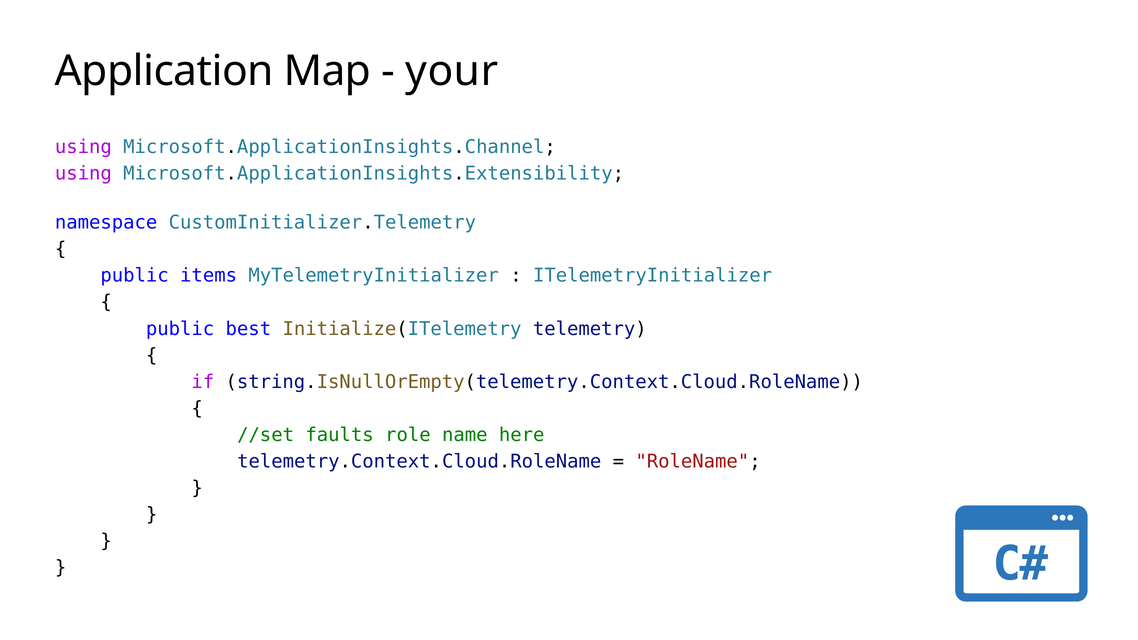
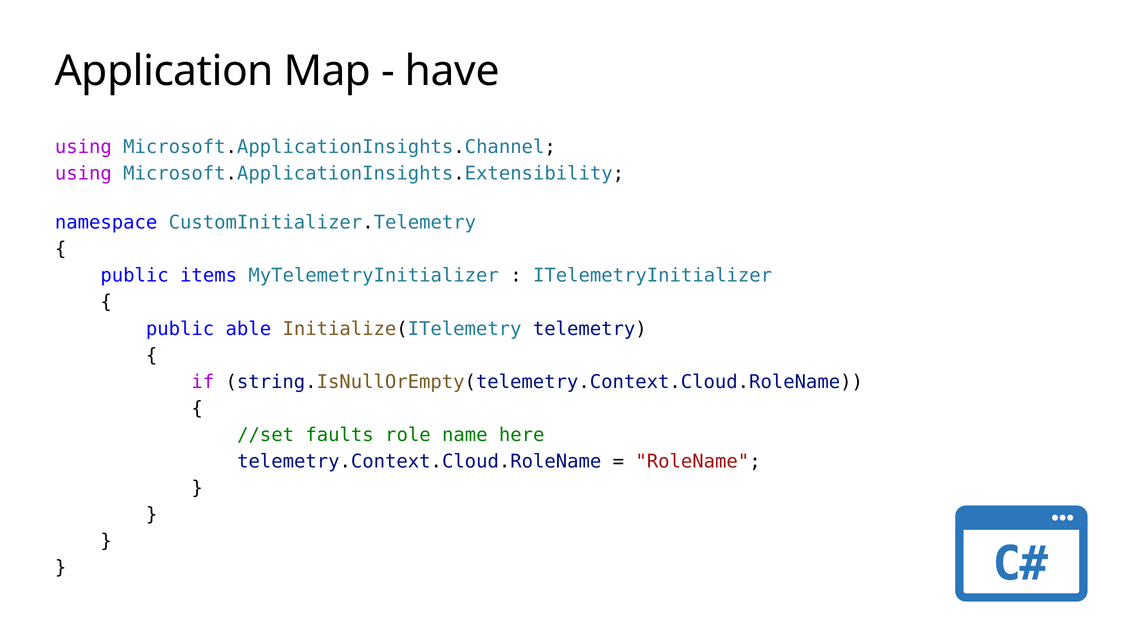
your: your -> have
best: best -> able
